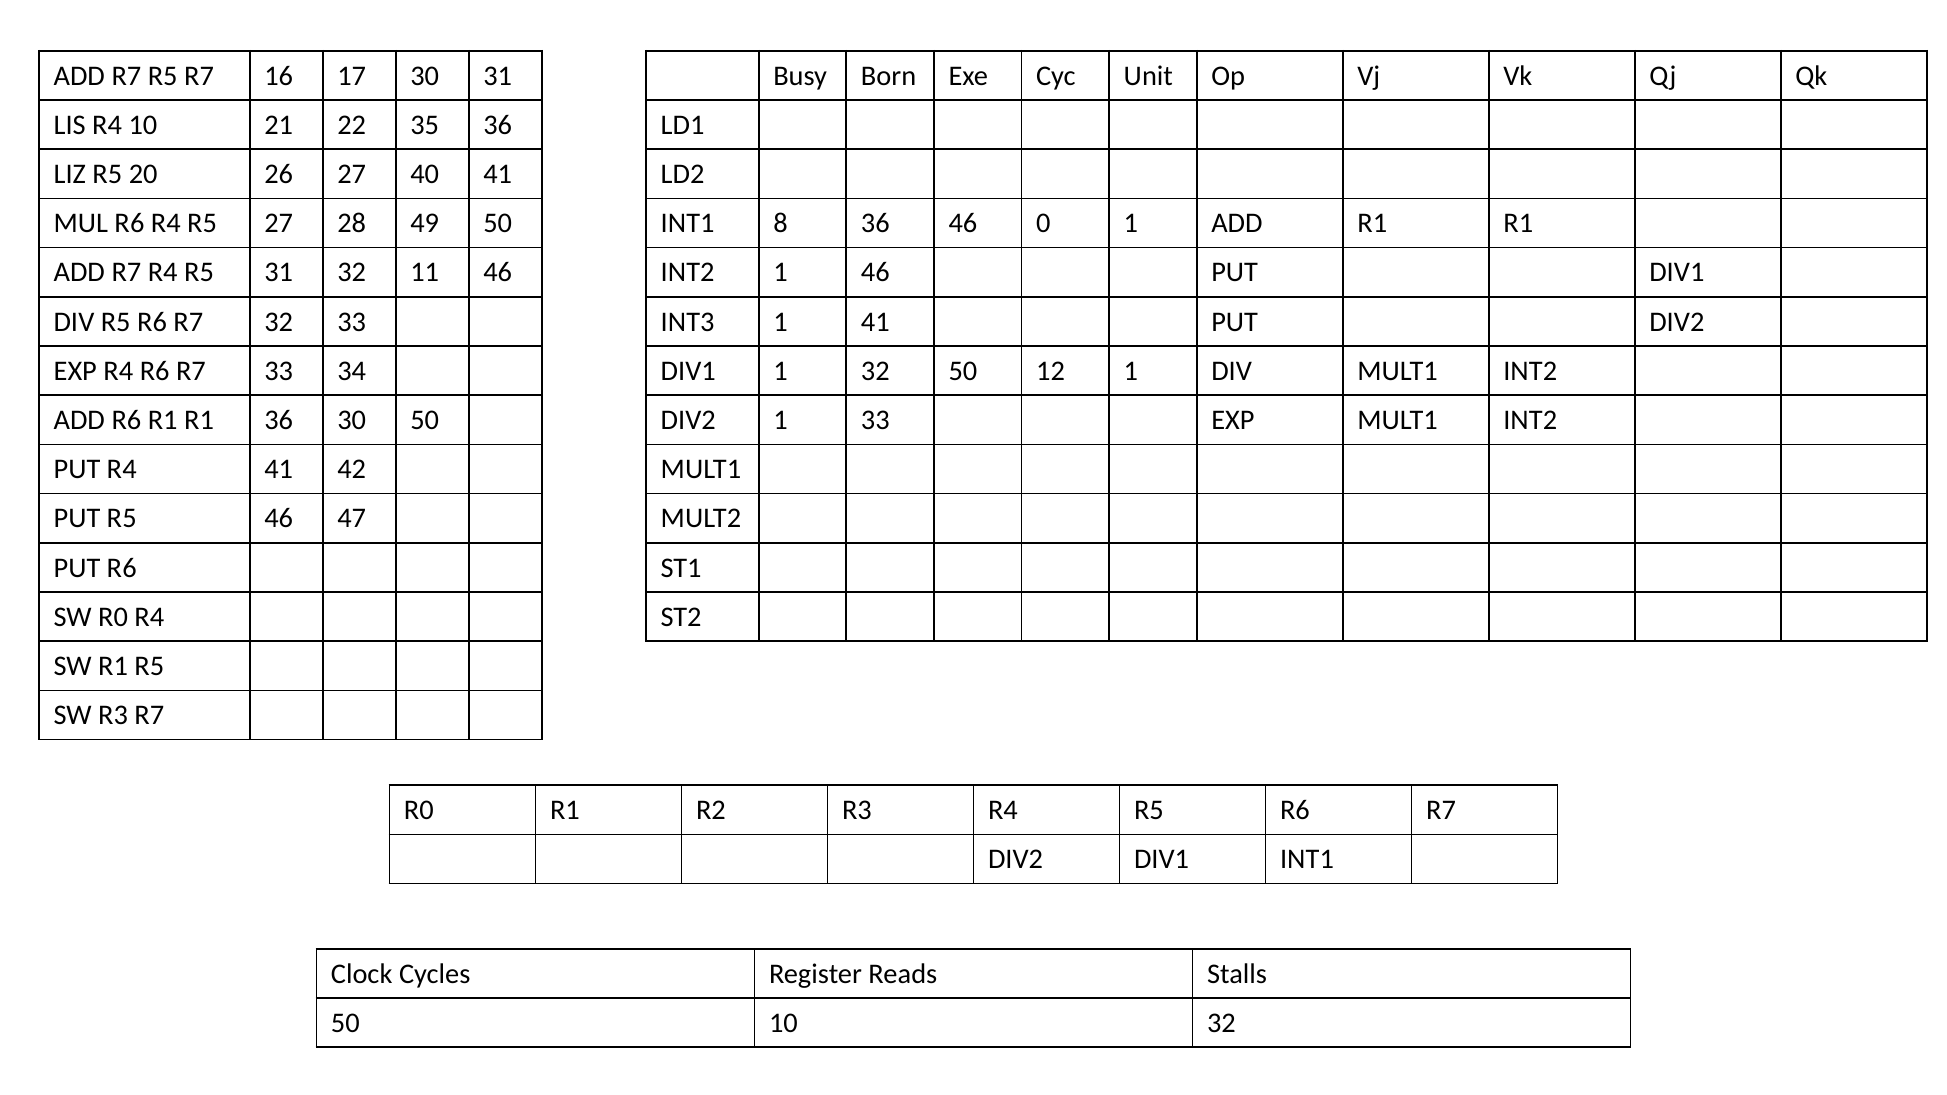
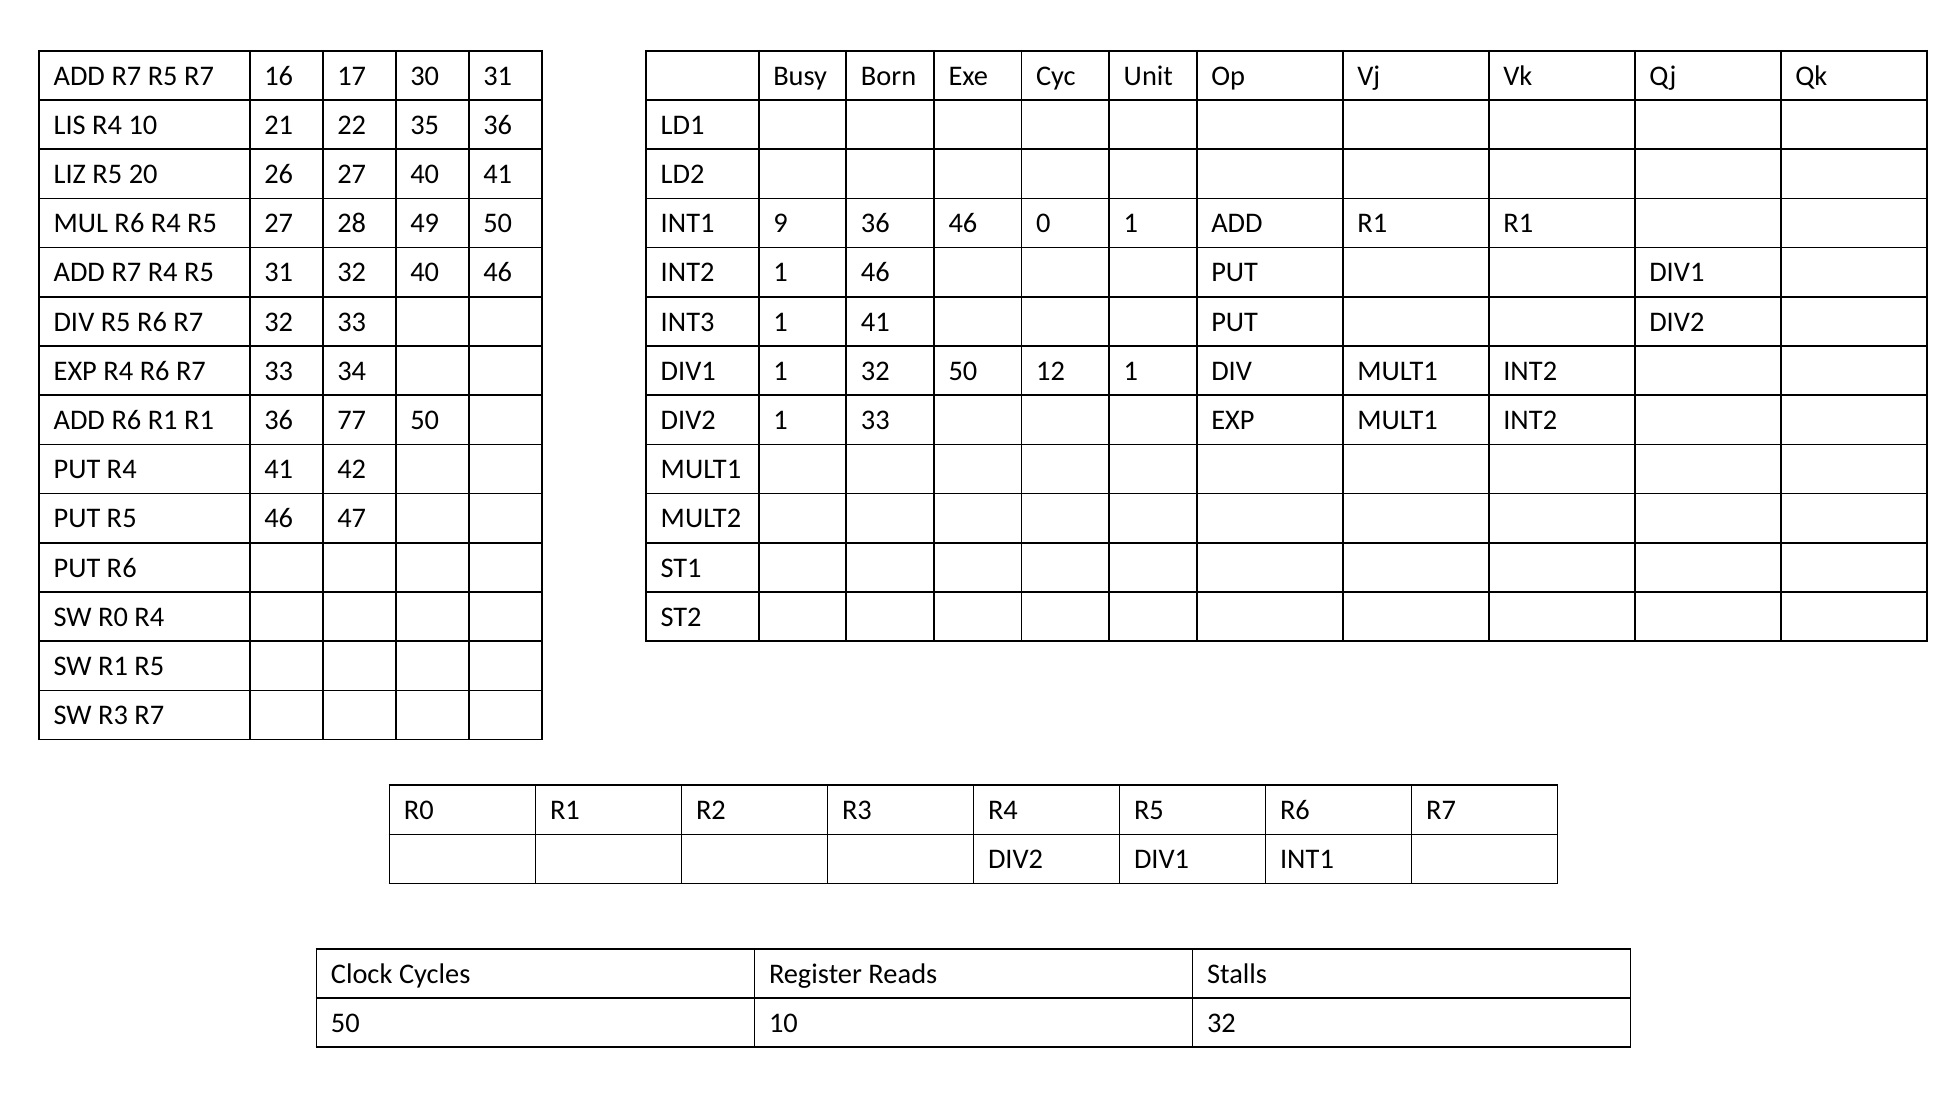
8: 8 -> 9
32 11: 11 -> 40
36 30: 30 -> 77
